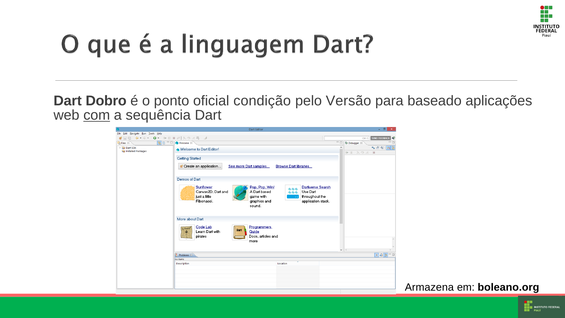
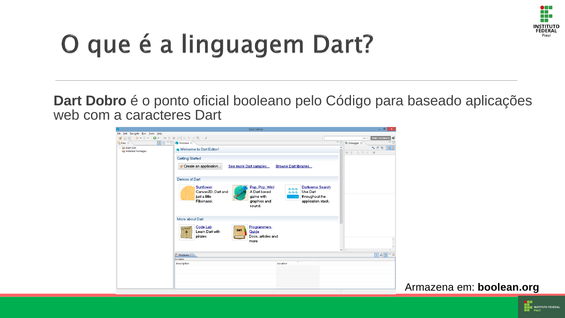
condição: condição -> booleano
Versão: Versão -> Código
com underline: present -> none
sequência: sequência -> caracteres
boleano.org: boleano.org -> boolean.org
